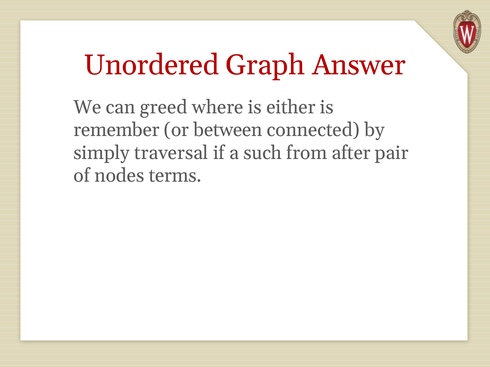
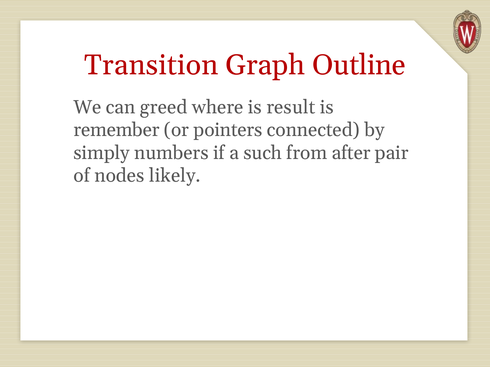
Unordered: Unordered -> Transition
Answer: Answer -> Outline
either: either -> result
between: between -> pointers
traversal: traversal -> numbers
terms: terms -> likely
